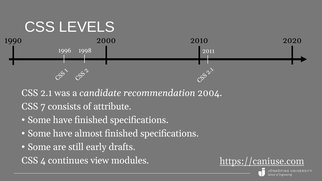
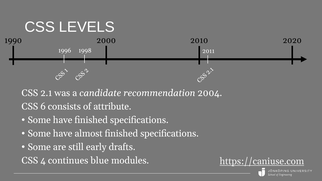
7: 7 -> 6
view: view -> blue
